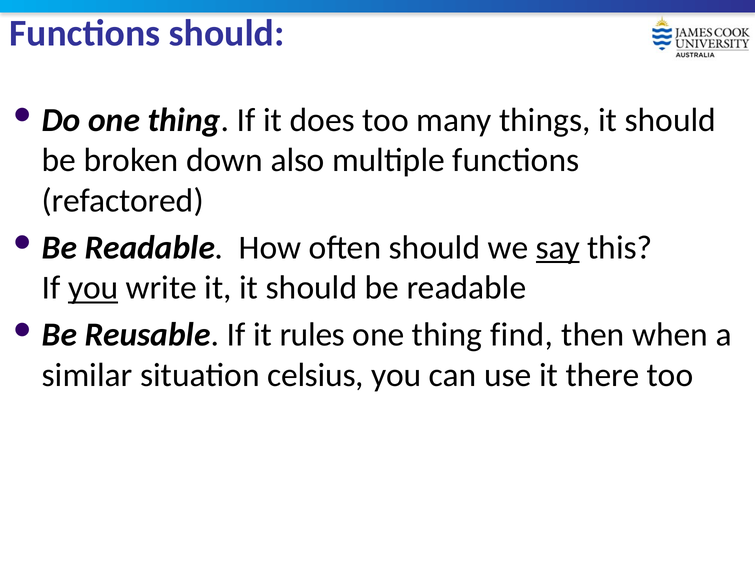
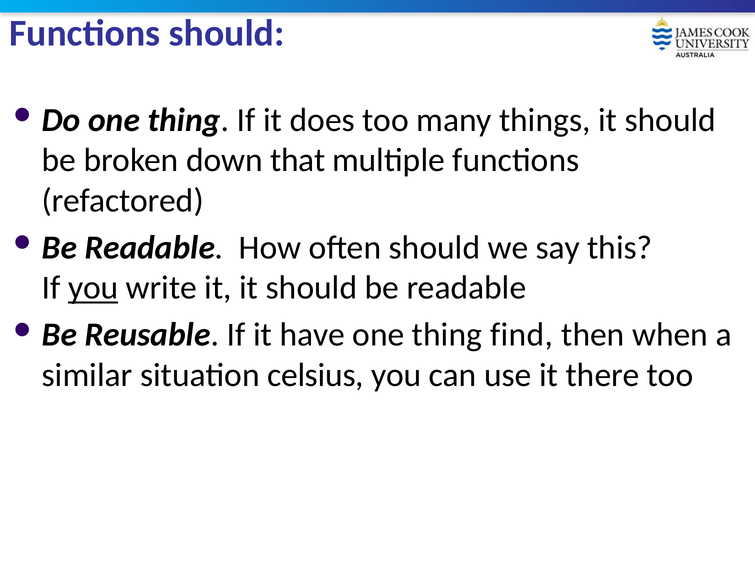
also: also -> that
say underline: present -> none
rules: rules -> have
